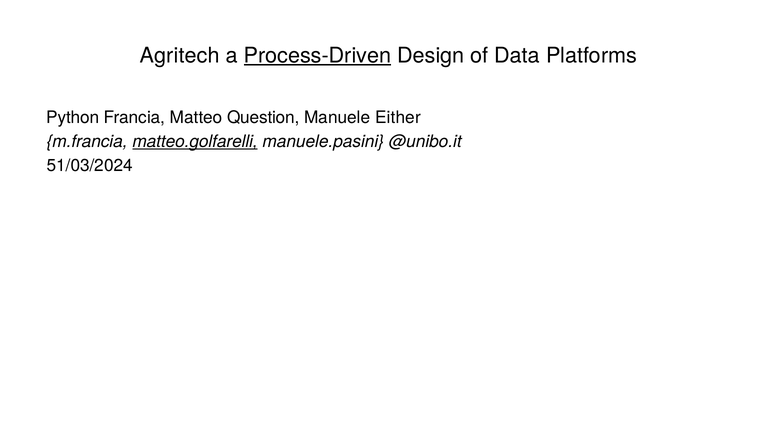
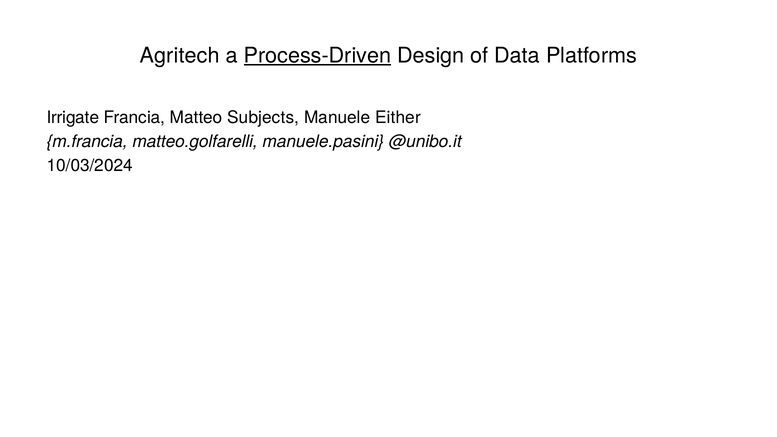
Python: Python -> Irrigate
Question: Question -> Subjects
matteo.golfarelli underline: present -> none
51/03/2024: 51/03/2024 -> 10/03/2024
